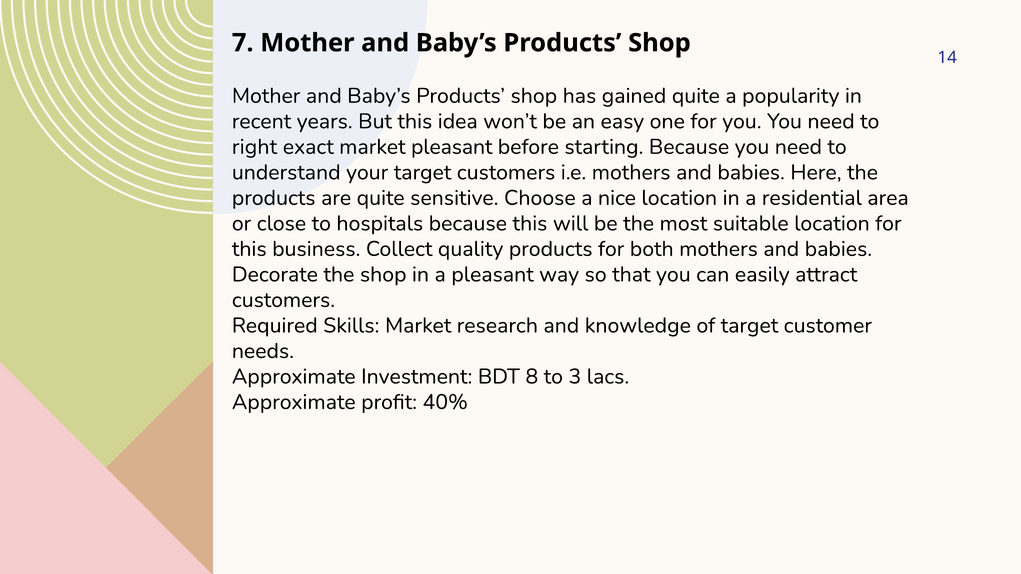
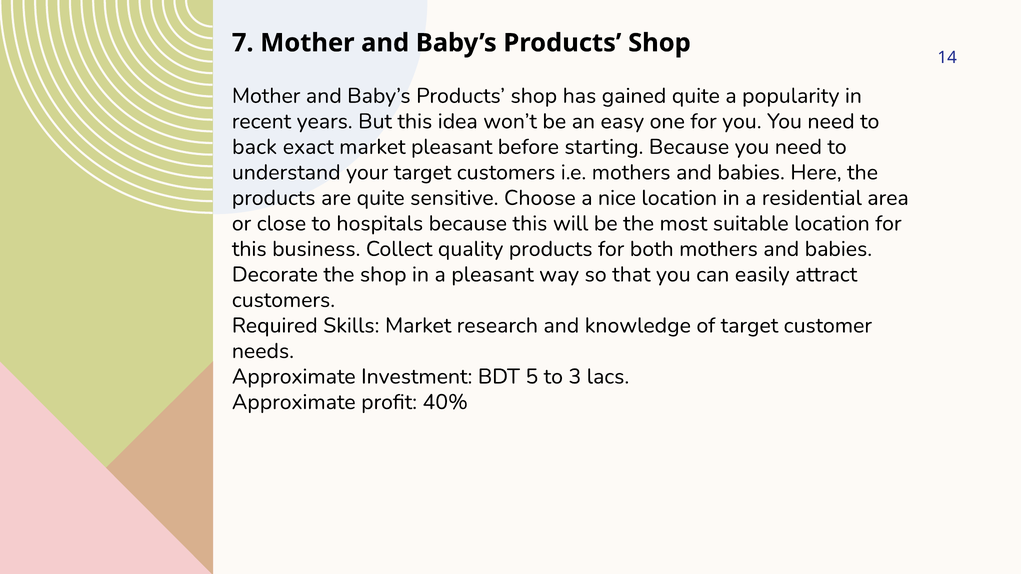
right: right -> back
8: 8 -> 5
